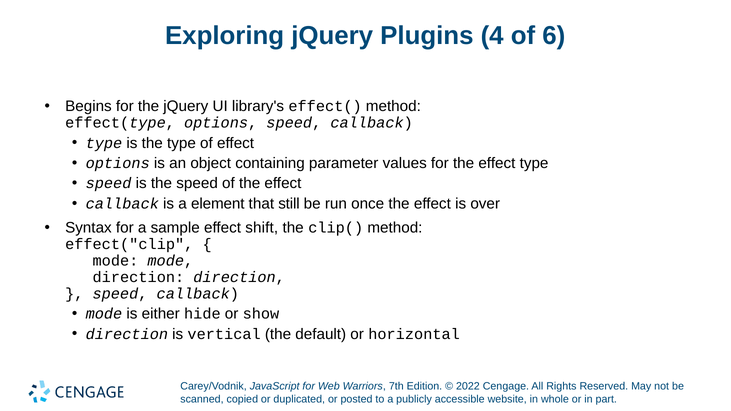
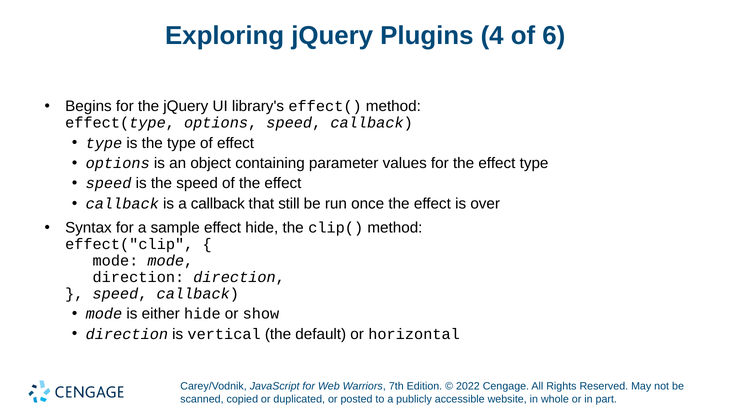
a element: element -> callback
effect shift: shift -> hide
